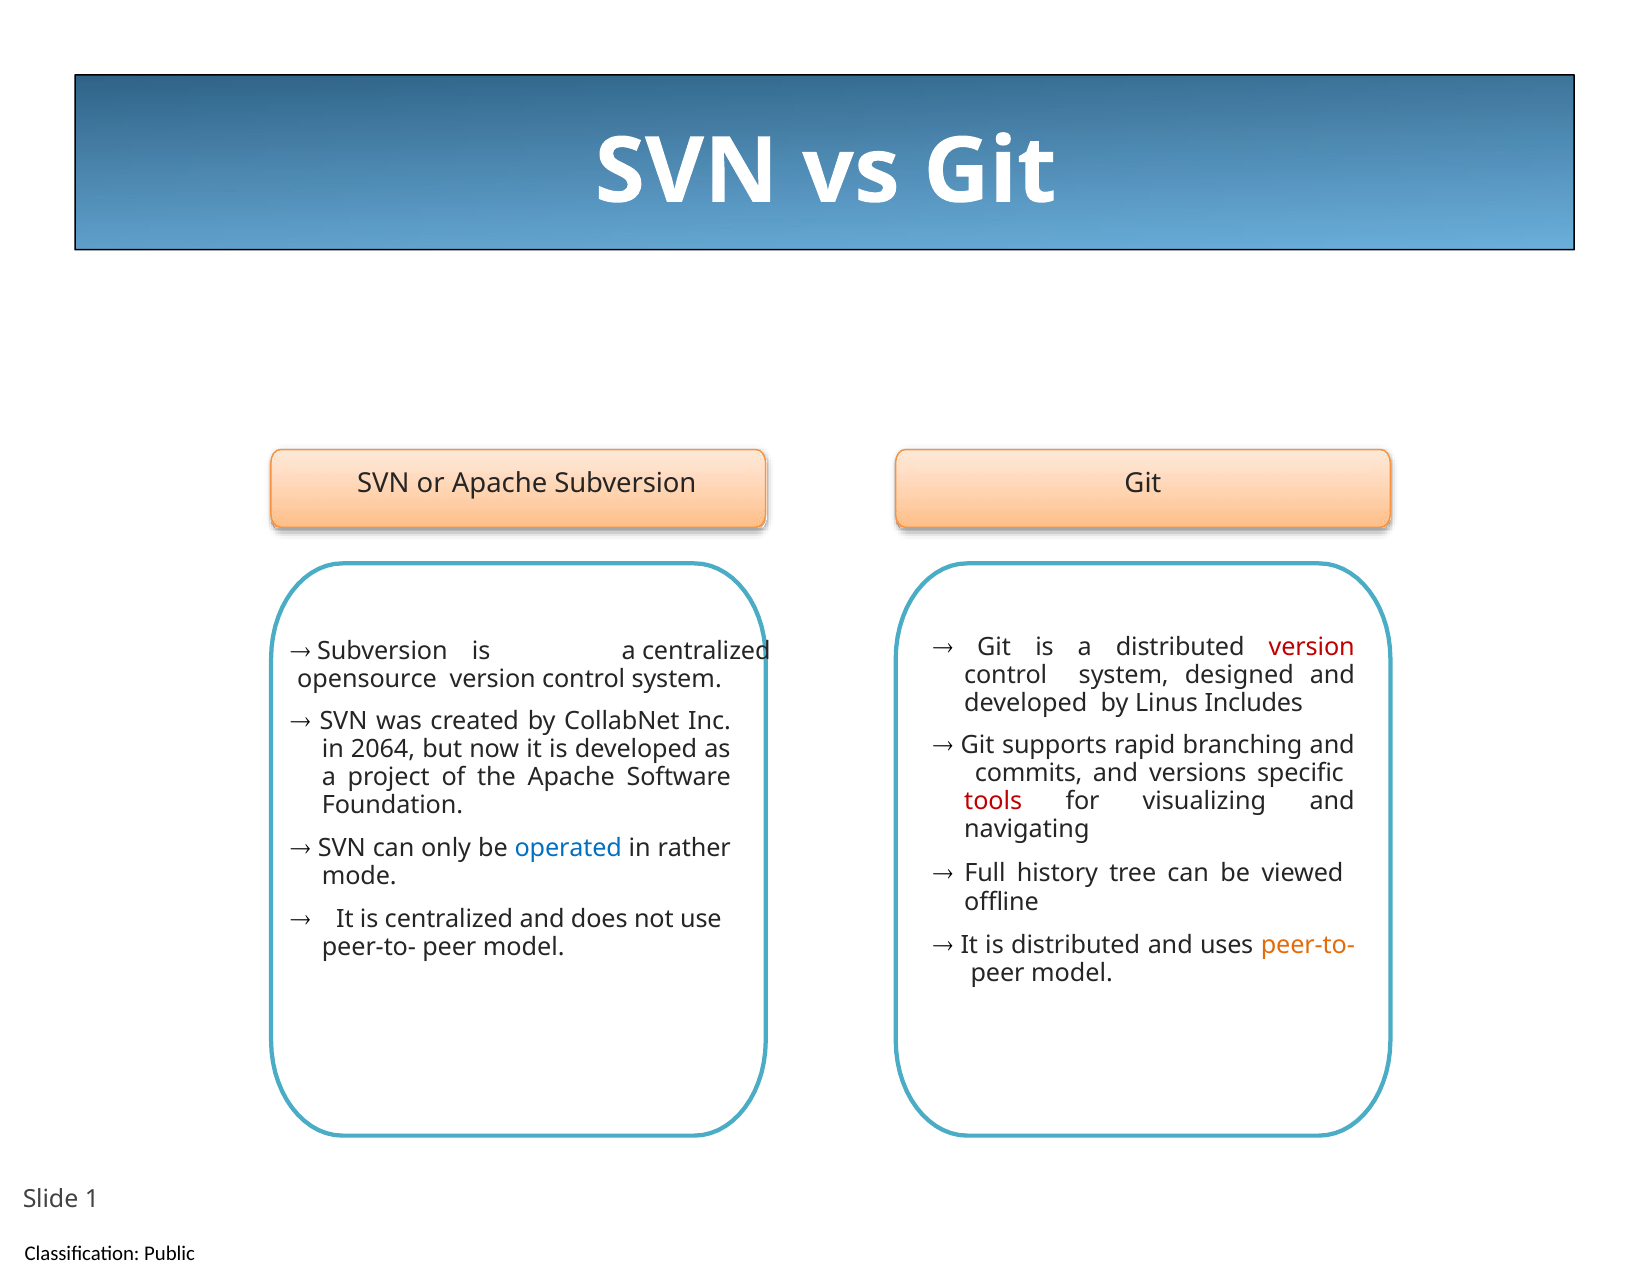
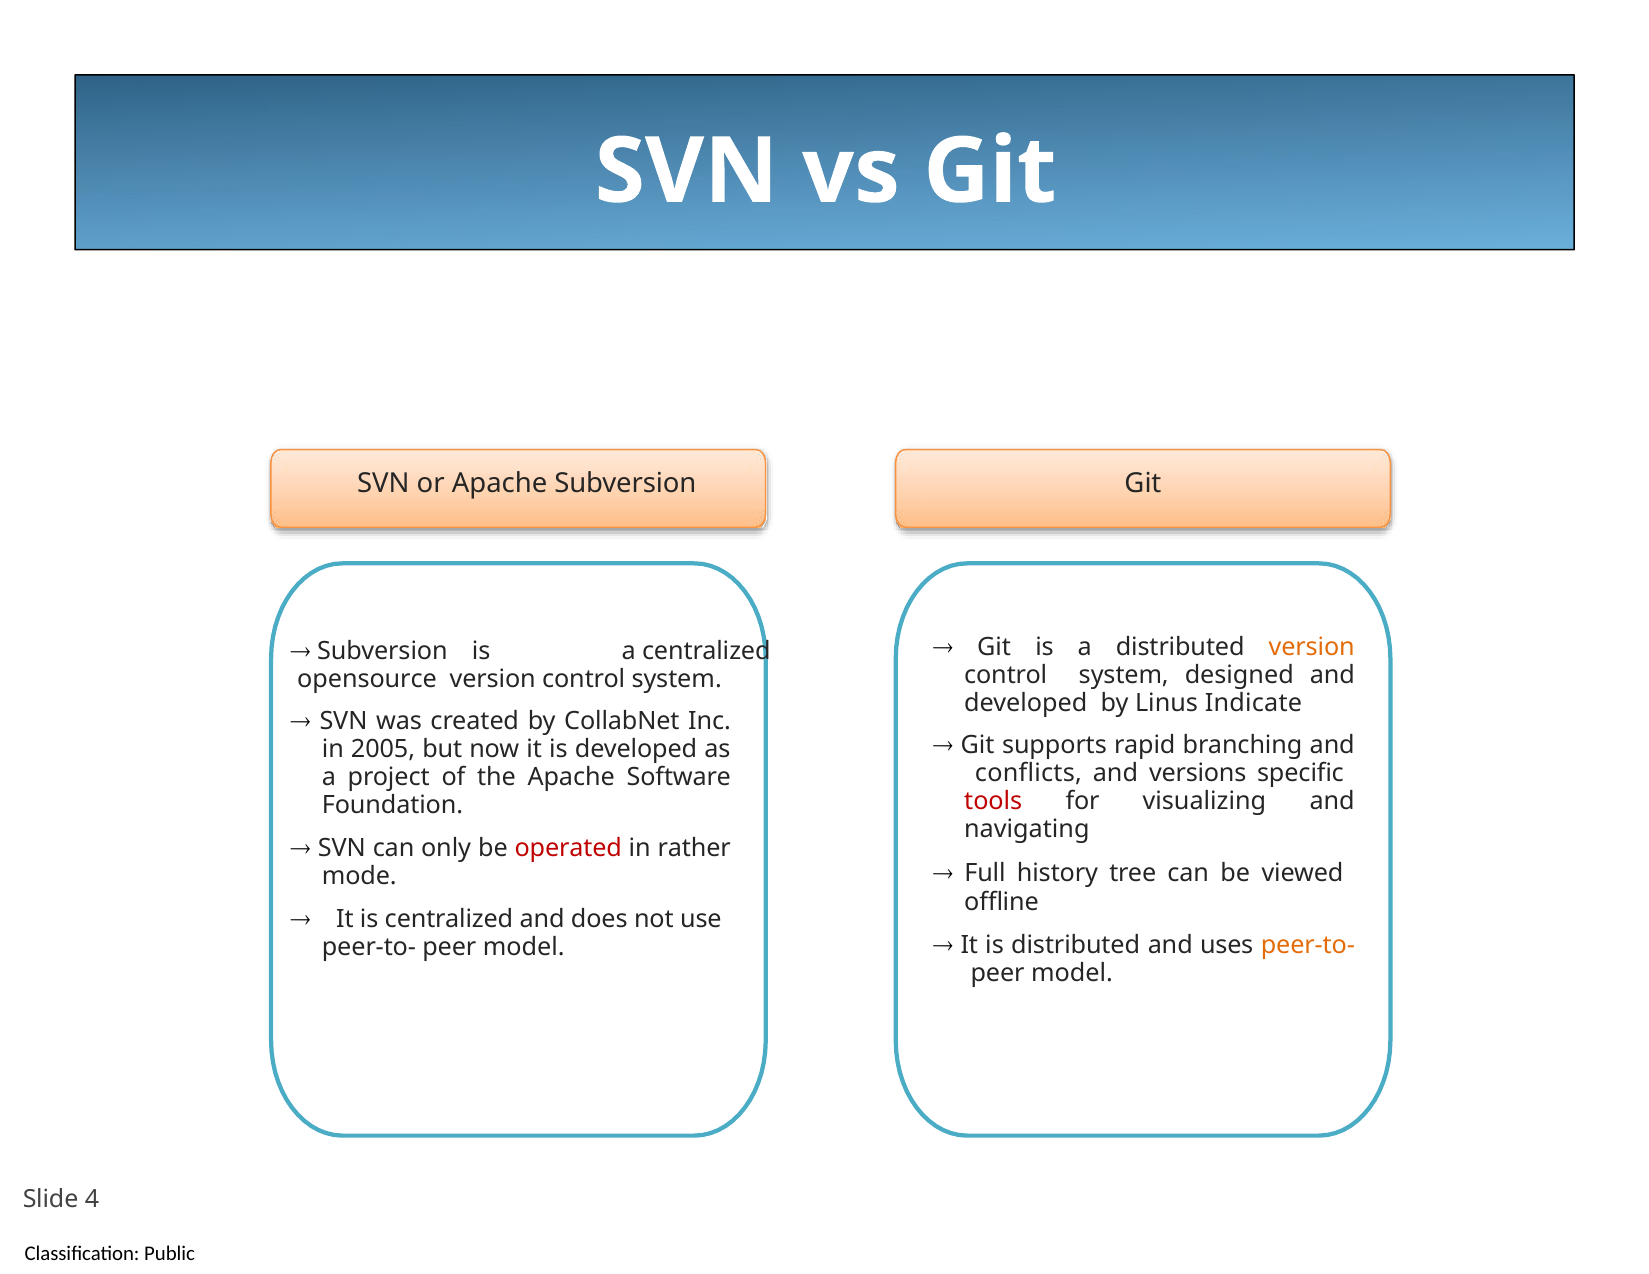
version at (1312, 648) colour: red -> orange
Includes: Includes -> Indicate
2064: 2064 -> 2005
commits: commits -> conflicts
operated colour: blue -> red
1: 1 -> 4
